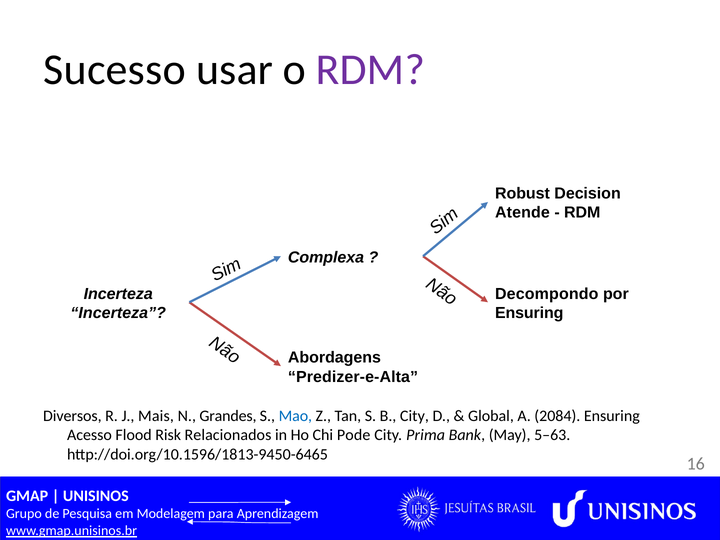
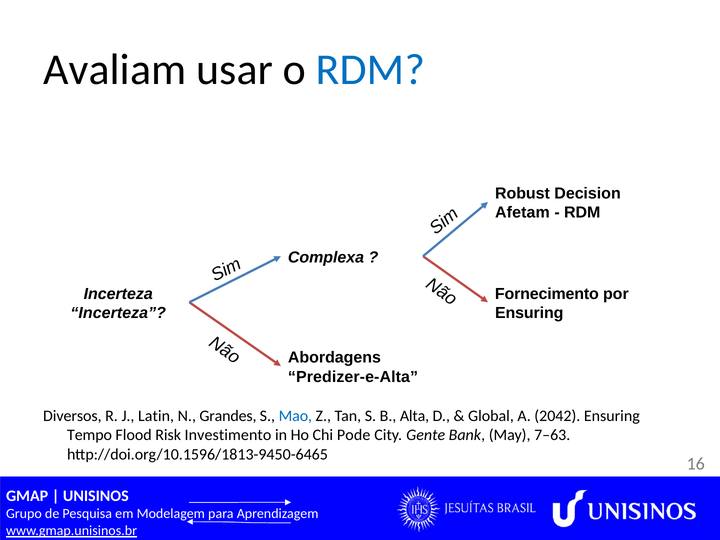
Sucesso: Sucesso -> Avaliam
RDM at (370, 70) colour: purple -> blue
Atende: Atende -> Afetam
Decompondo: Decompondo -> Fornecimento
Mais: Mais -> Latin
B City: City -> Alta
2084: 2084 -> 2042
Acesso: Acesso -> Tempo
Relacionados: Relacionados -> Investimento
Prima: Prima -> Gente
5–63: 5–63 -> 7–63
